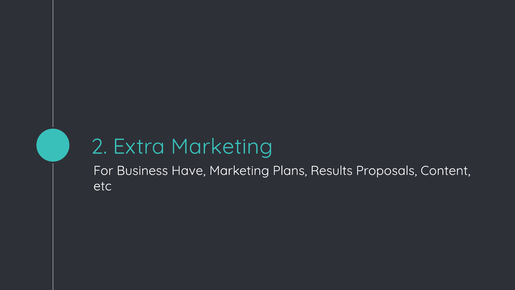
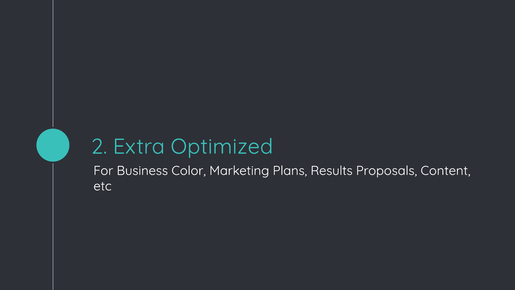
Extra Marketing: Marketing -> Optimized
Have: Have -> Color
